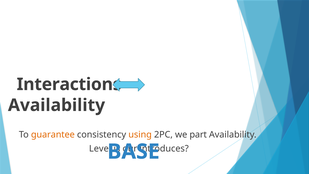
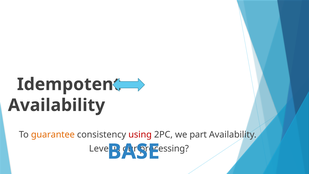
Interactions: Interactions -> Idempotent
using colour: orange -> red
introduces: introduces -> processing
